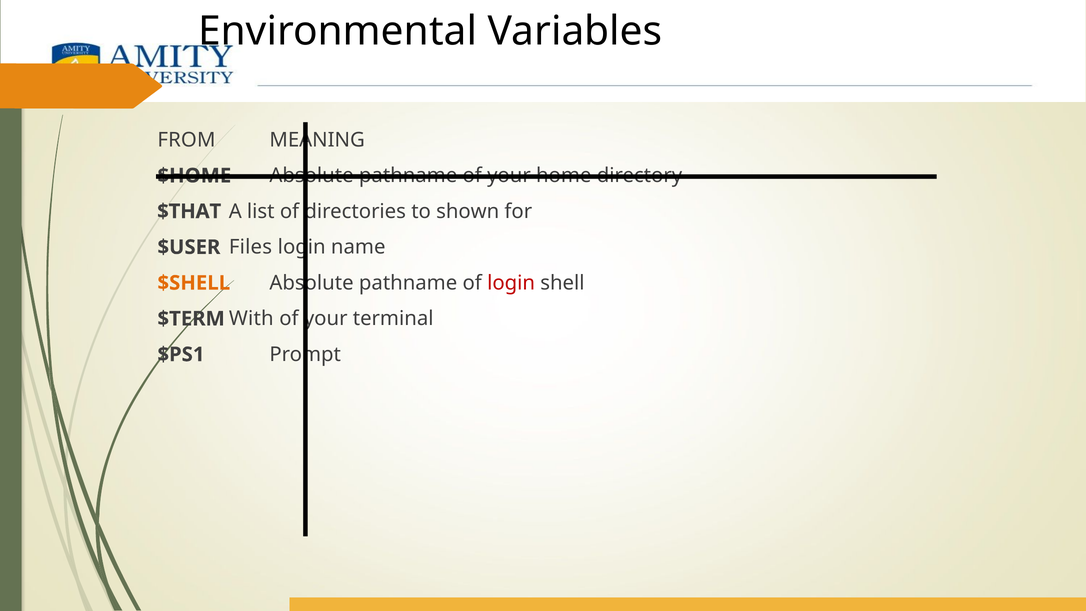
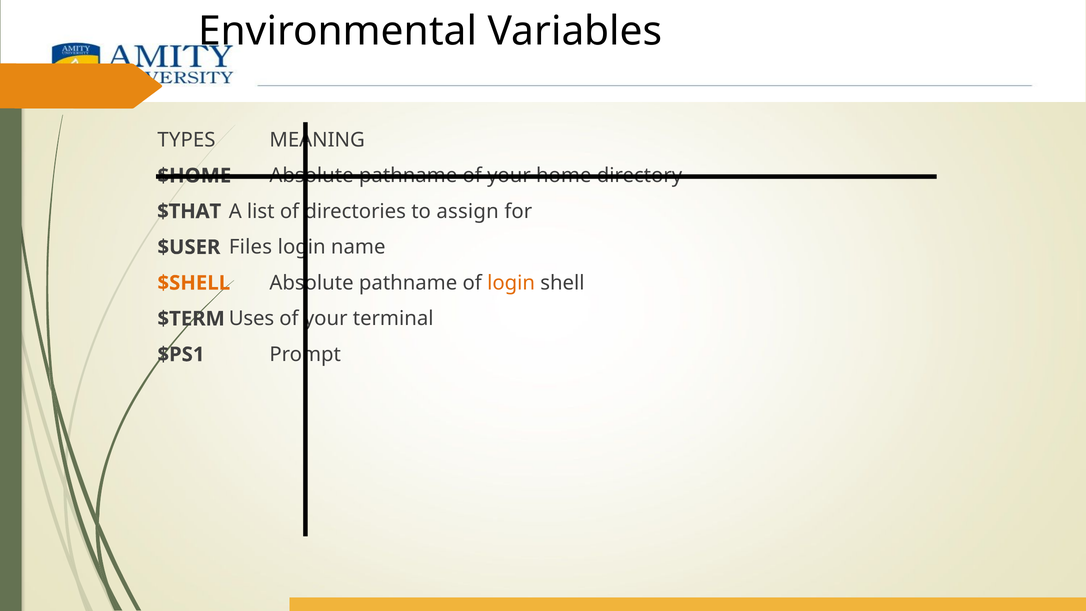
FROM: FROM -> TYPES
shown: shown -> assign
login at (511, 283) colour: red -> orange
With: With -> Uses
